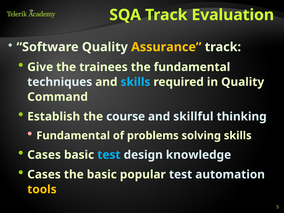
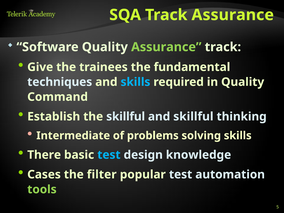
Track Evaluation: Evaluation -> Assurance
Assurance at (166, 47) colour: yellow -> light green
the course: course -> skillful
Fundamental at (73, 136): Fundamental -> Intermediate
Cases at (44, 155): Cases -> There
the basic: basic -> filter
tools colour: yellow -> light green
